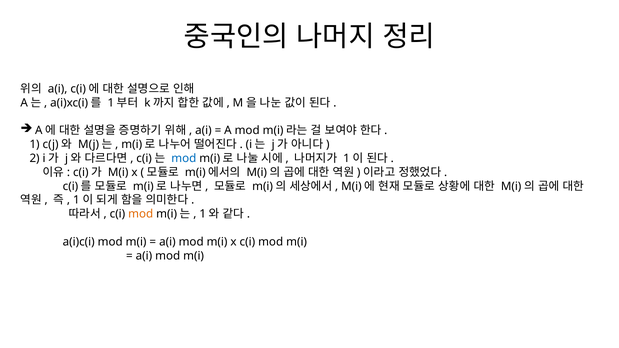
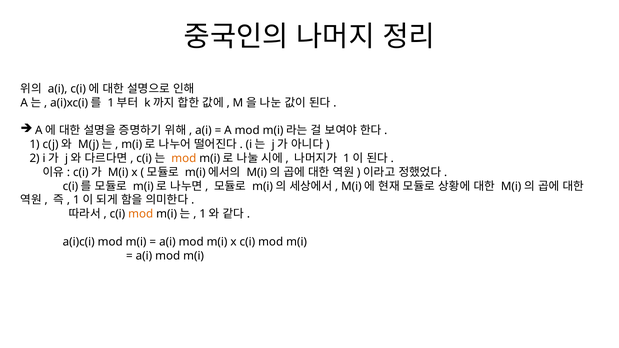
mod at (184, 158) colour: blue -> orange
